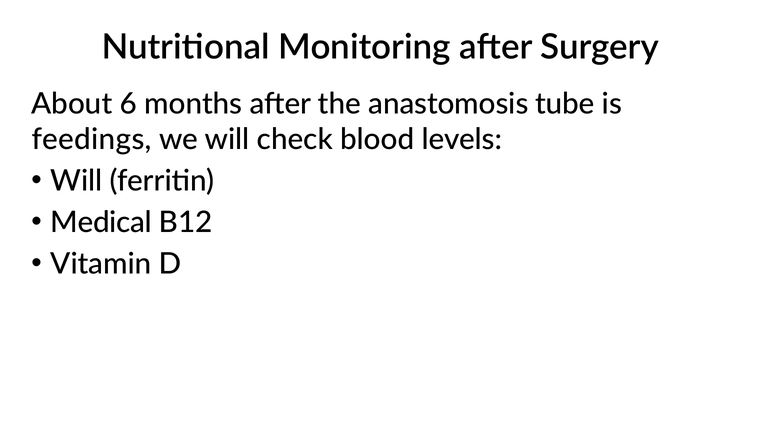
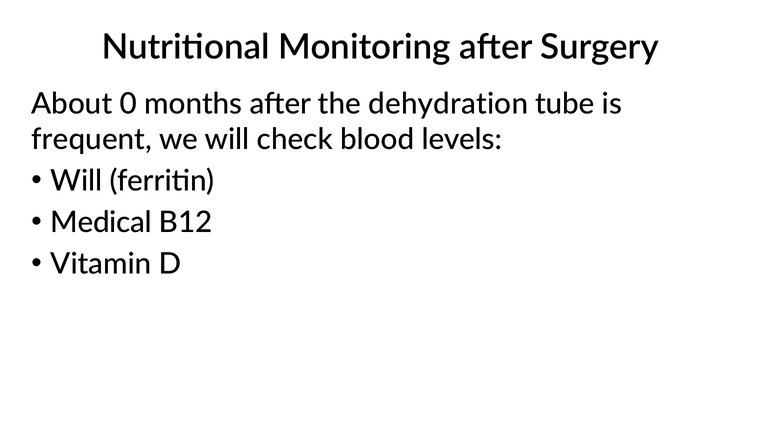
6: 6 -> 0
anastomosis: anastomosis -> dehydration
feedings: feedings -> frequent
